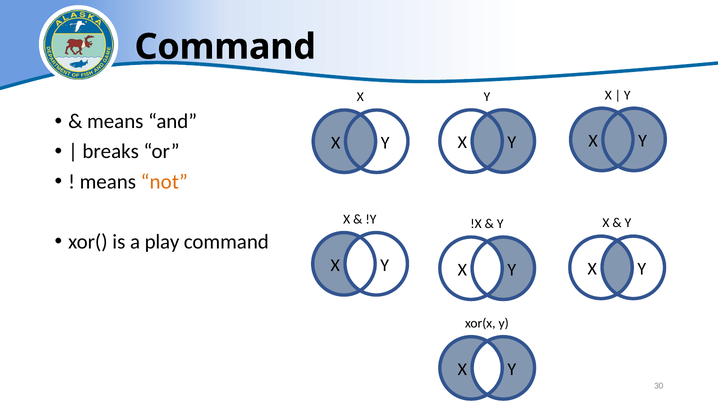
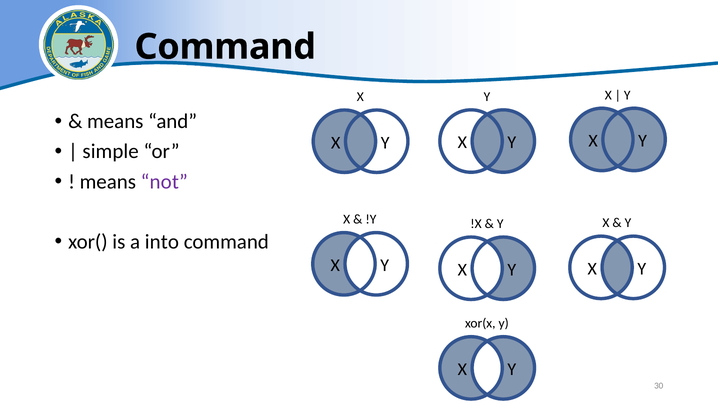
breaks: breaks -> simple
not colour: orange -> purple
play: play -> into
